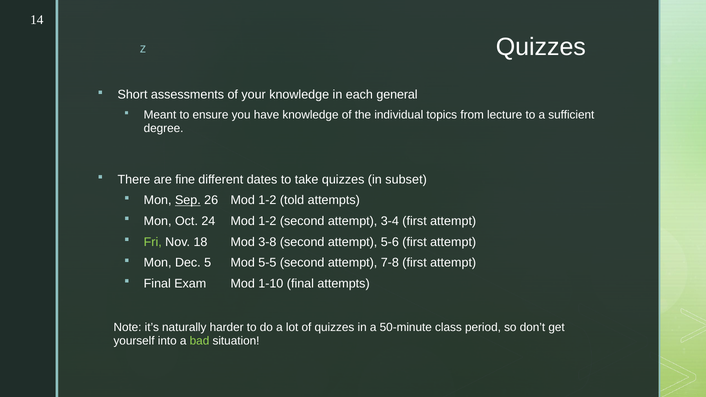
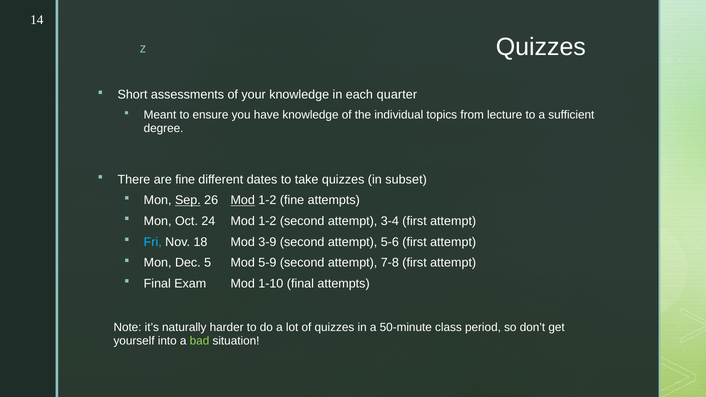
general: general -> quarter
Mod at (243, 200) underline: none -> present
1-2 told: told -> fine
Fri colour: light green -> light blue
3-8: 3-8 -> 3-9
5-5: 5-5 -> 5-9
